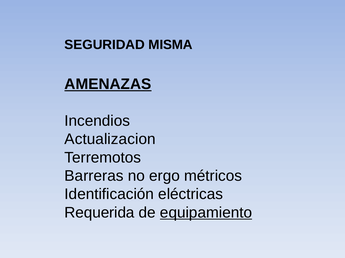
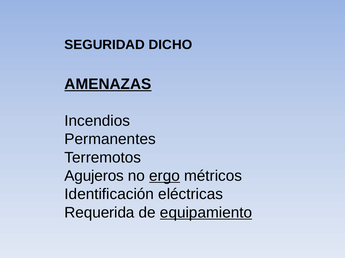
MISMA: MISMA -> DICHO
Actualizacion: Actualizacion -> Permanentes
Barreras: Barreras -> Agujeros
ergo underline: none -> present
